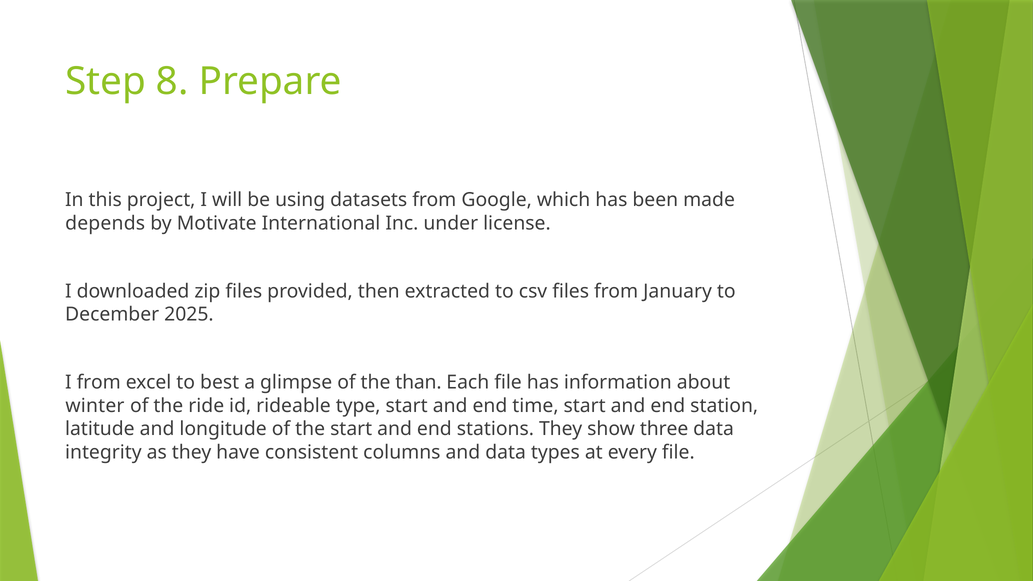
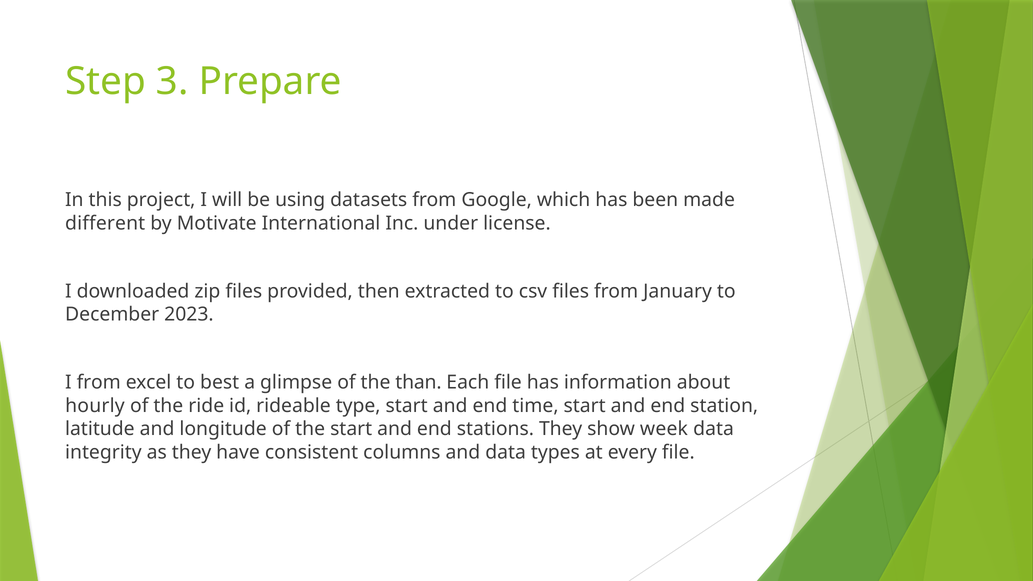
8: 8 -> 3
depends: depends -> different
2025: 2025 -> 2023
winter: winter -> hourly
three: three -> week
